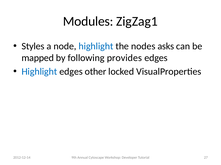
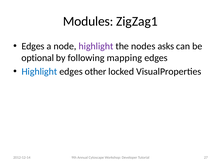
Styles at (33, 46): Styles -> Edges
highlight at (96, 46) colour: blue -> purple
mapped: mapped -> optional
provides: provides -> mapping
